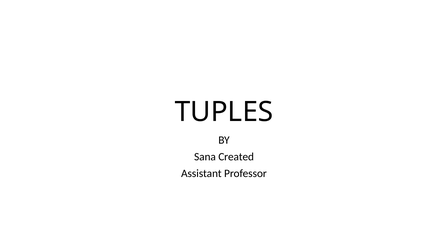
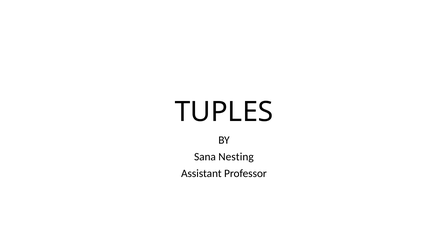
Created: Created -> Nesting
